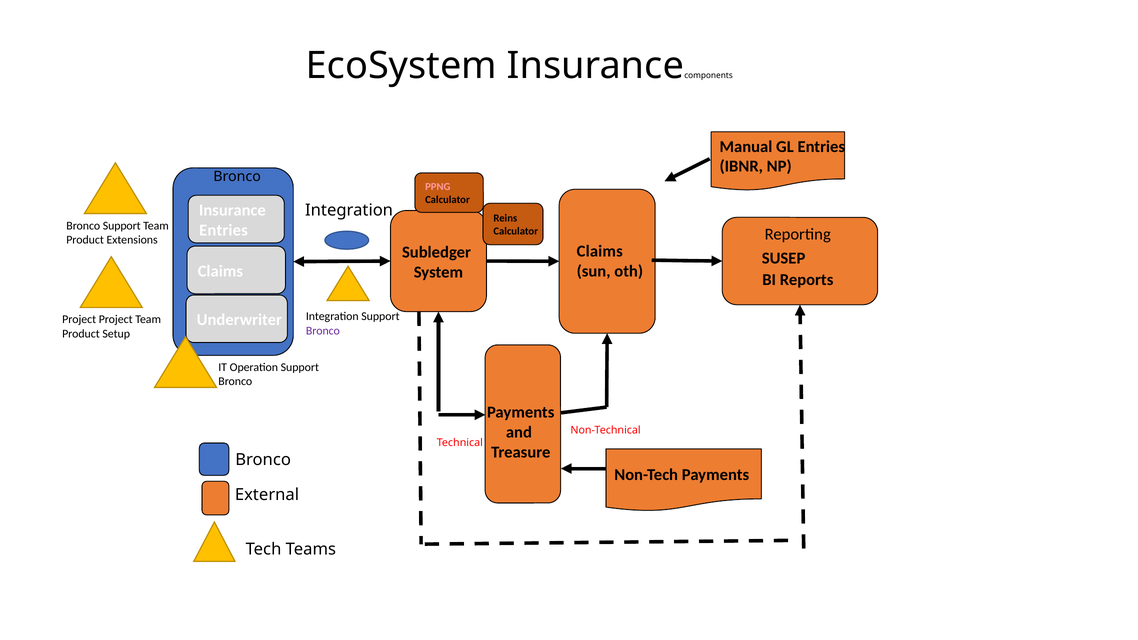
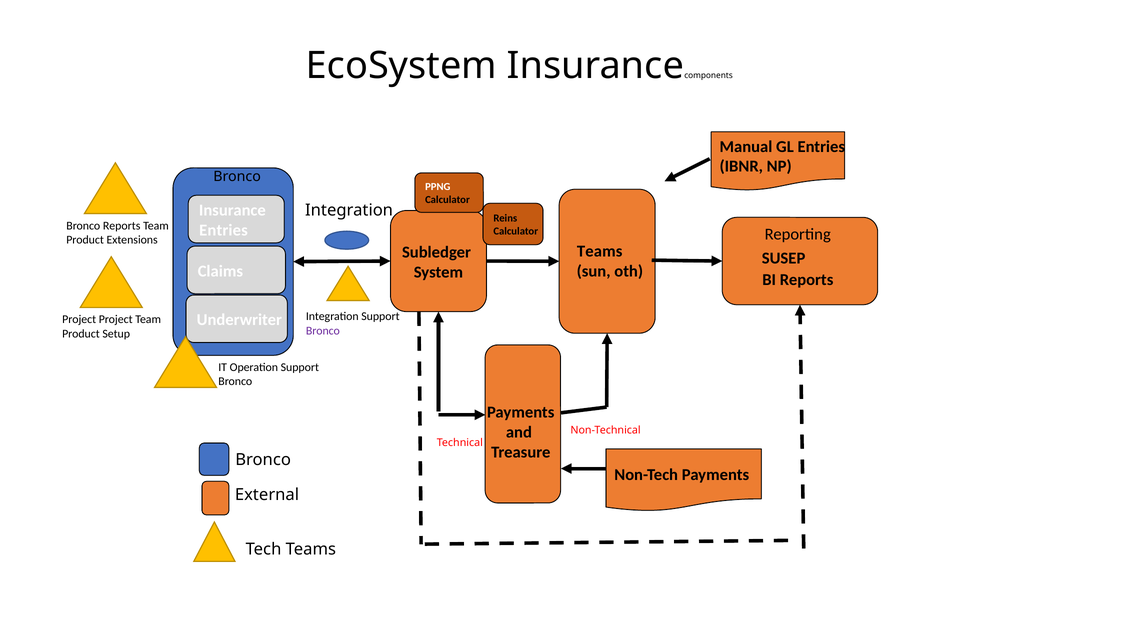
PPNG colour: pink -> white
Bronco Support: Support -> Reports
Claims at (600, 251): Claims -> Teams
